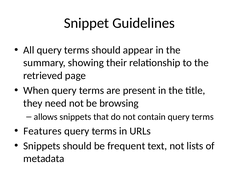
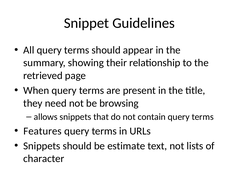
frequent: frequent -> estimate
metadata: metadata -> character
